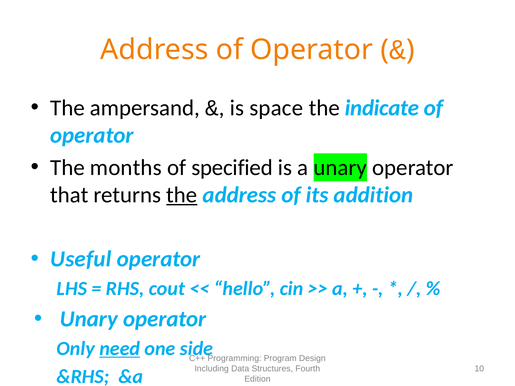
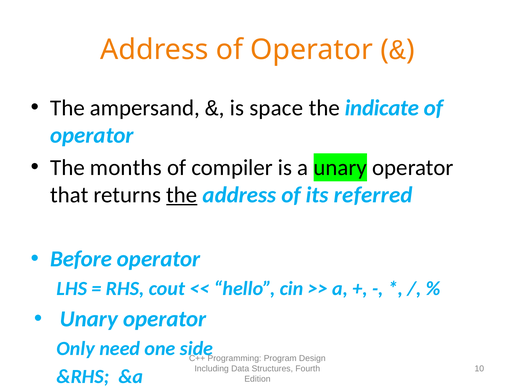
specified: specified -> compiler
addition: addition -> referred
Useful: Useful -> Before
need underline: present -> none
